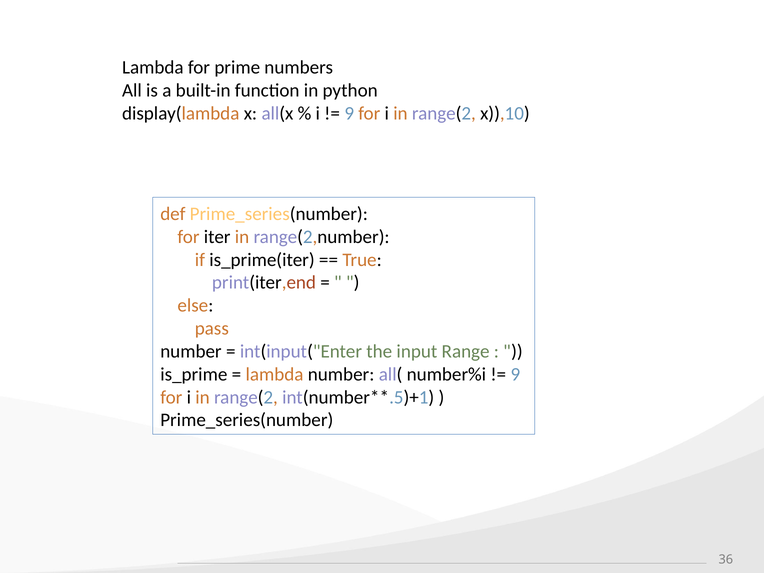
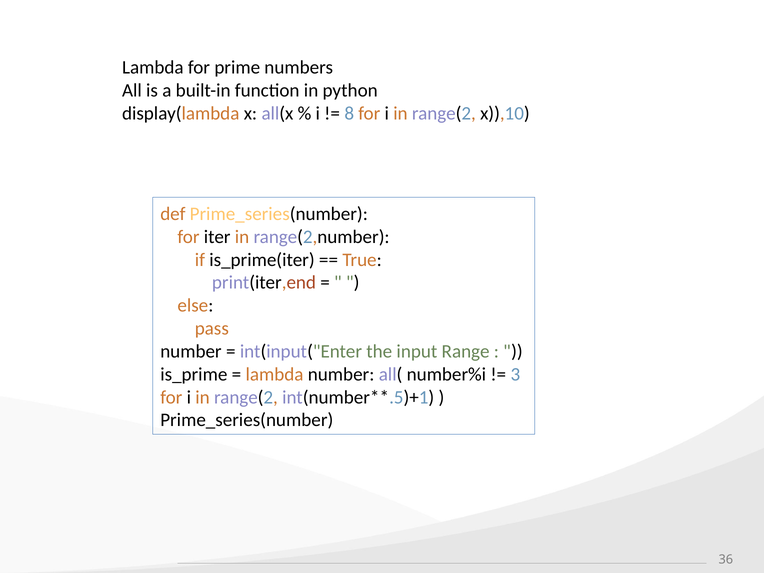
9 at (349, 113): 9 -> 8
9 at (515, 374): 9 -> 3
